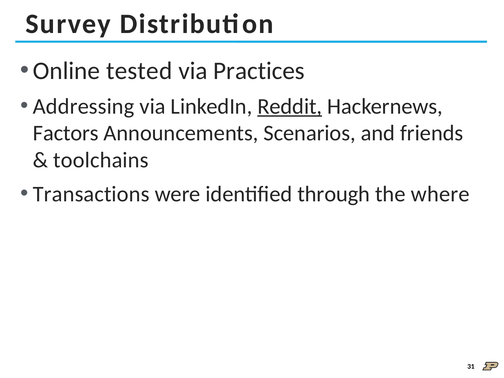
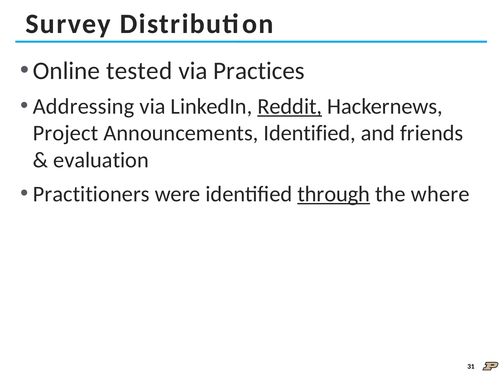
Factors: Factors -> Project
Announcements Scenarios: Scenarios -> Identified
toolchains: toolchains -> evaluation
Transactions: Transactions -> Practitioners
through underline: none -> present
